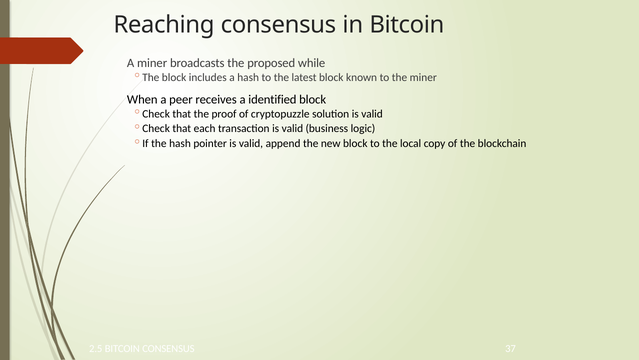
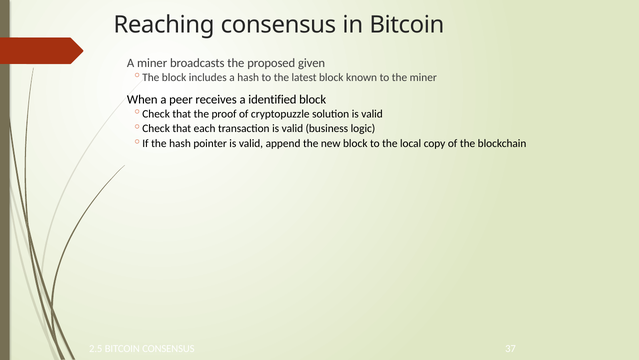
while: while -> given
